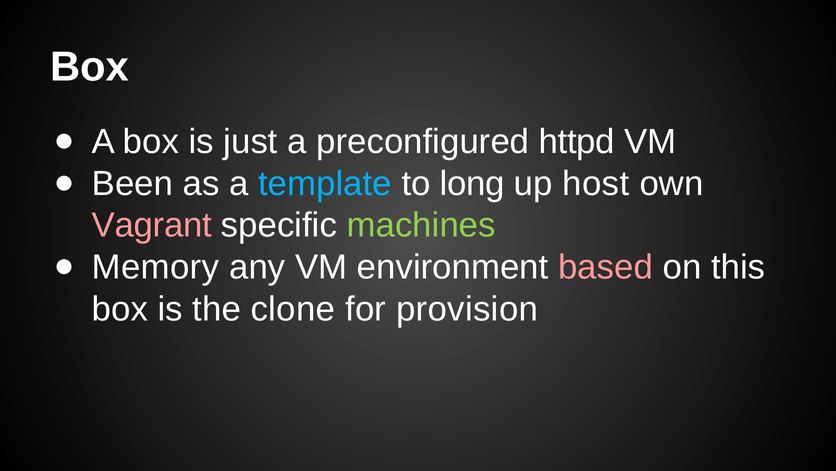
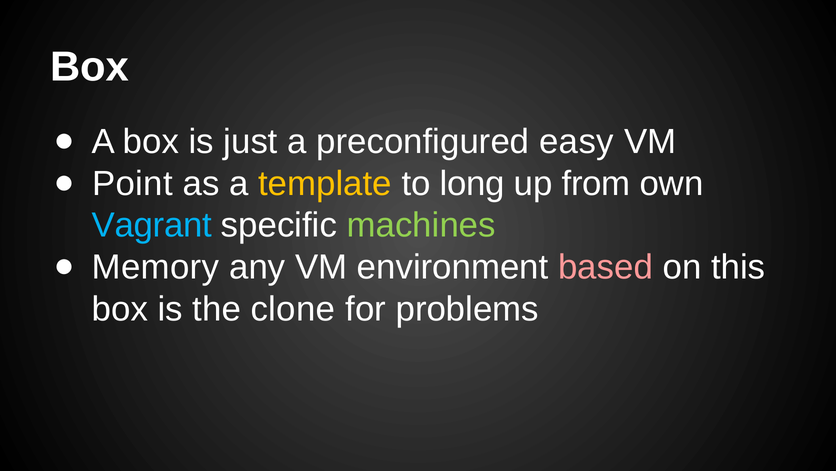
httpd: httpd -> easy
Been: Been -> Point
template colour: light blue -> yellow
host: host -> from
Vagrant colour: pink -> light blue
provision: provision -> problems
